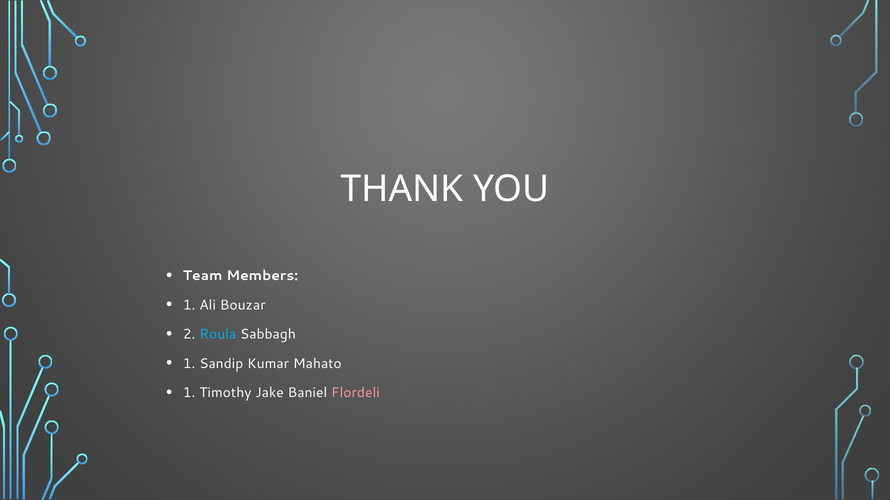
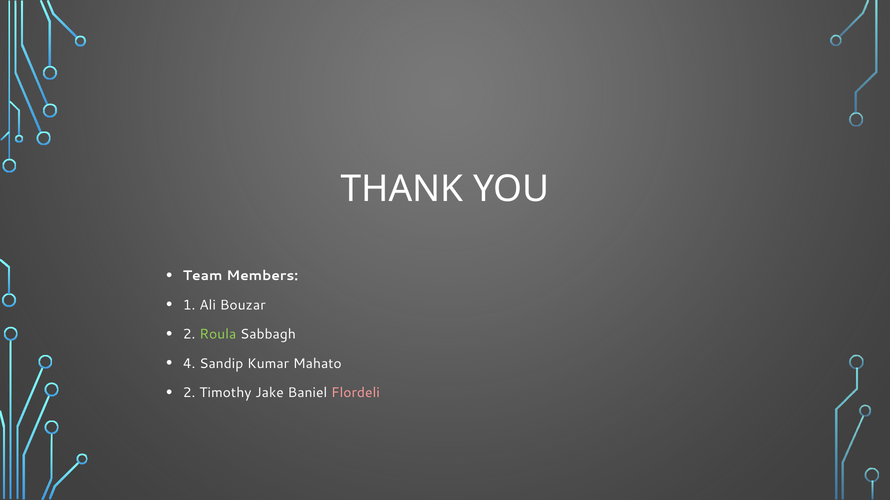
Roula colour: light blue -> light green
1 at (189, 364): 1 -> 4
1 at (189, 393): 1 -> 2
